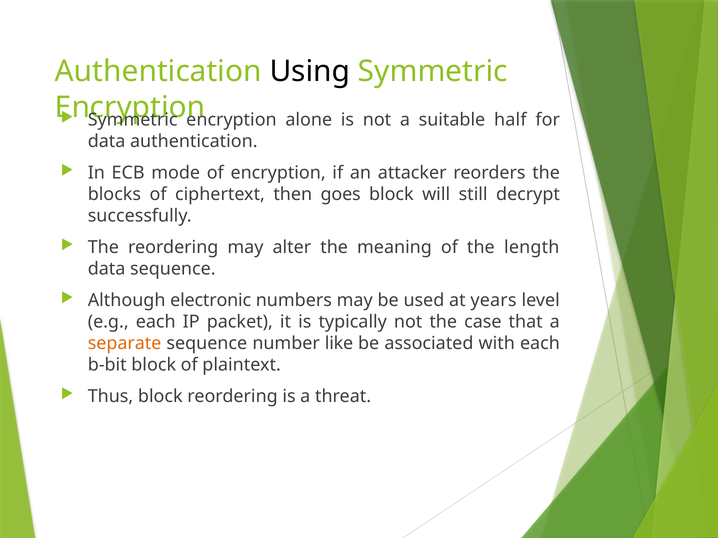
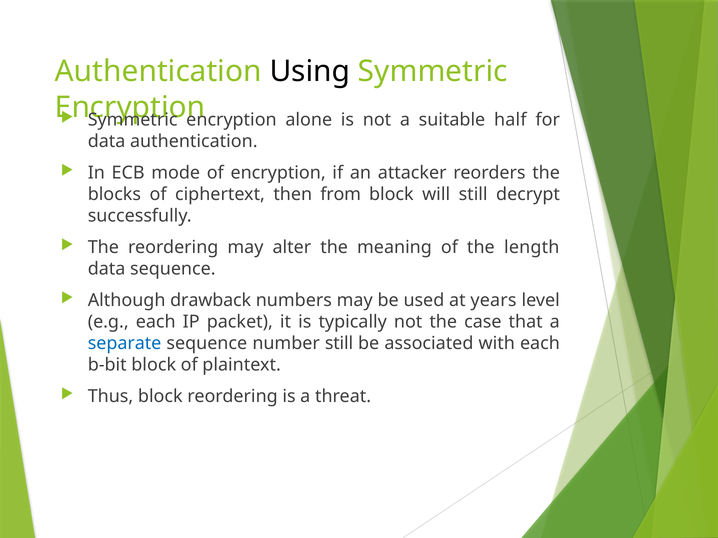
goes: goes -> from
electronic: electronic -> drawback
separate colour: orange -> blue
number like: like -> still
